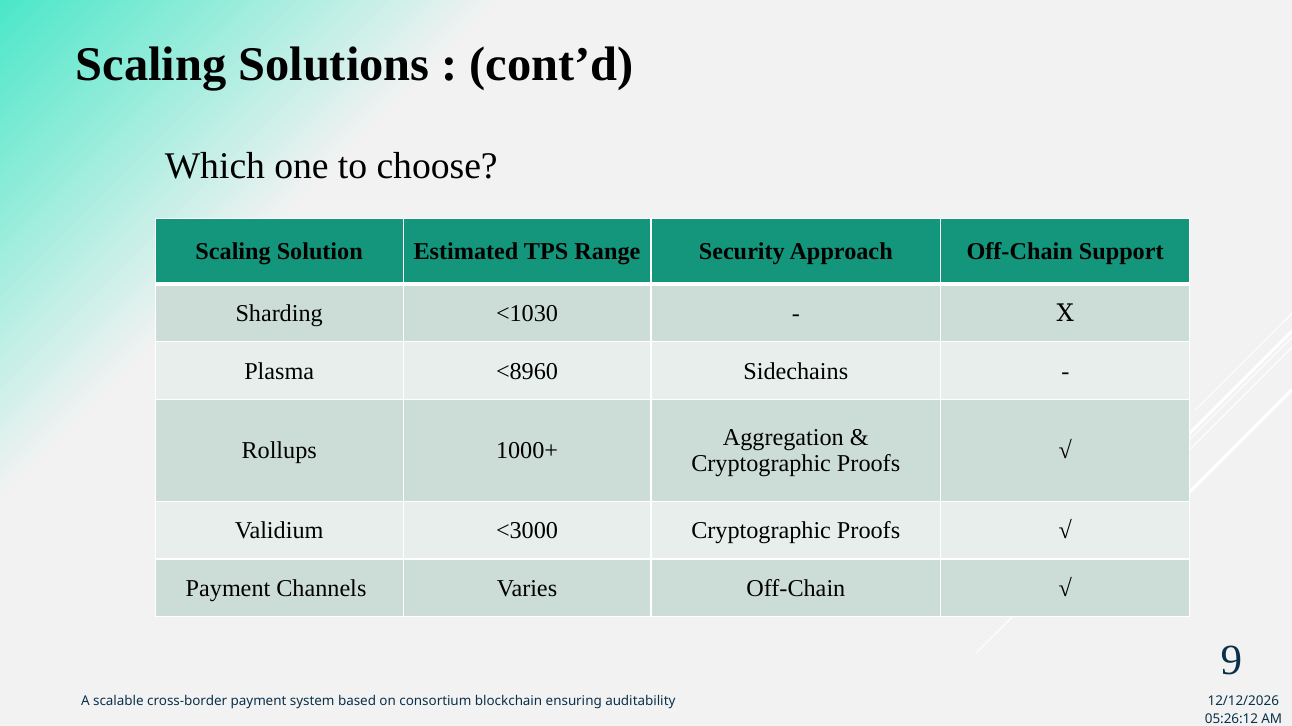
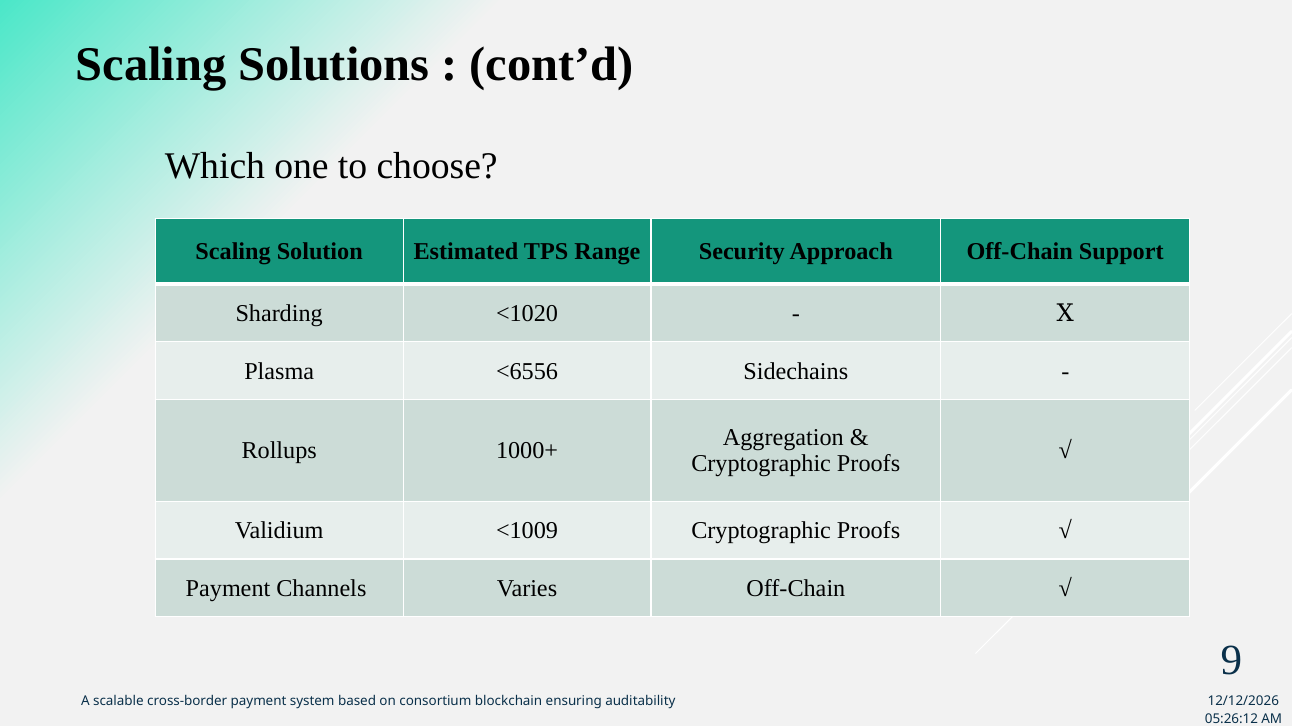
<1030: <1030 -> <1020
<8960: <8960 -> <6556
<3000: <3000 -> <1009
